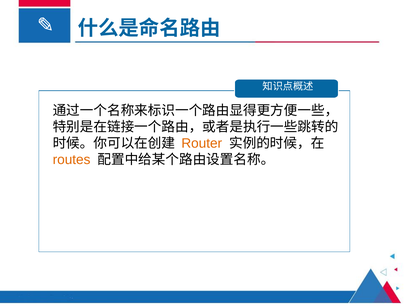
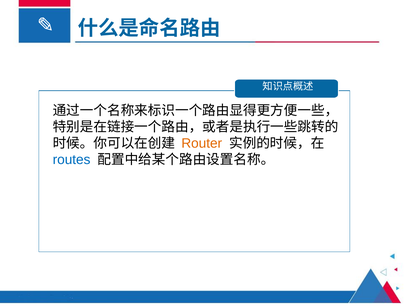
routes colour: orange -> blue
